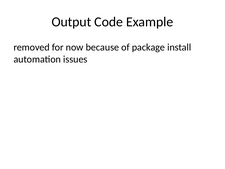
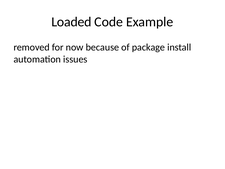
Output: Output -> Loaded
